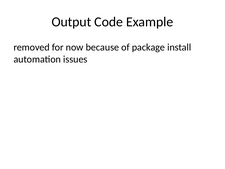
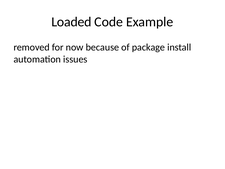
Output: Output -> Loaded
